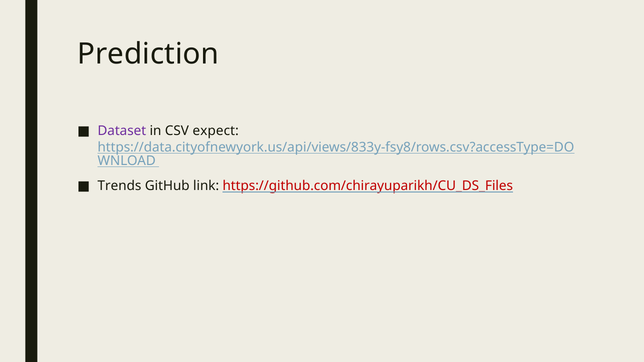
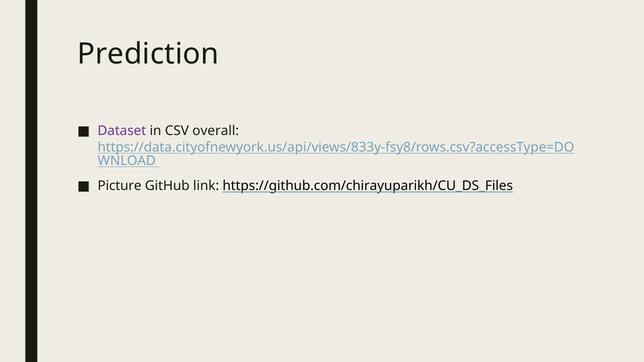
expect: expect -> overall
Trends: Trends -> Picture
https://github.com/chirayuparikh/CU_DS_Files colour: red -> black
